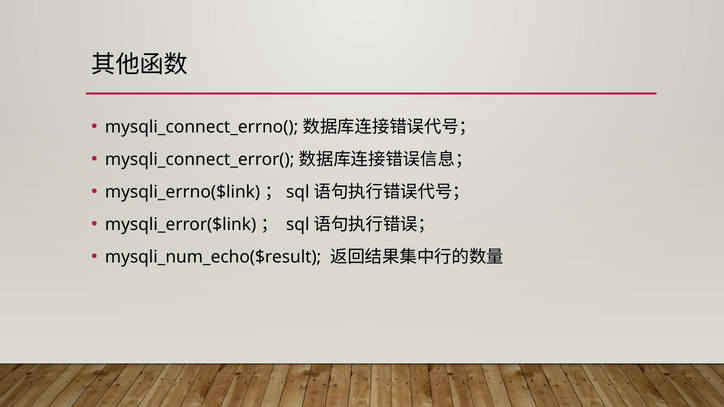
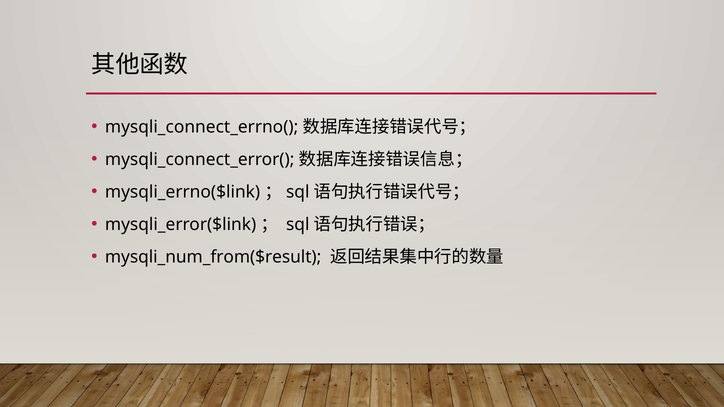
mysqli_num_echo($result: mysqli_num_echo($result -> mysqli_num_from($result
